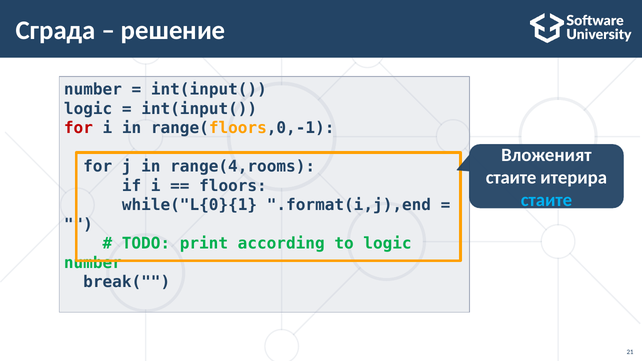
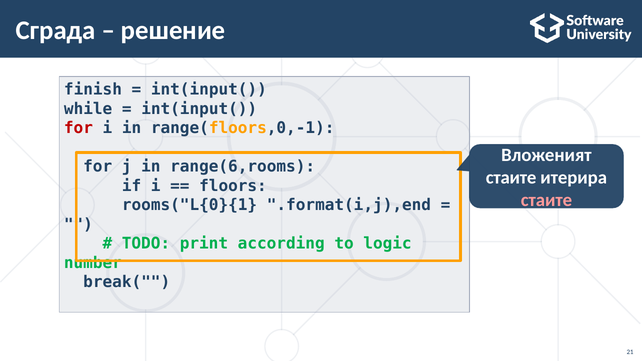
number at (93, 90): number -> finish
logic at (88, 109): logic -> while
range(4,rooms: range(4,rooms -> range(6,rooms
стаите at (546, 200) colour: light blue -> pink
while("L{0}{1: while("L{0}{1 -> rooms("L{0}{1
